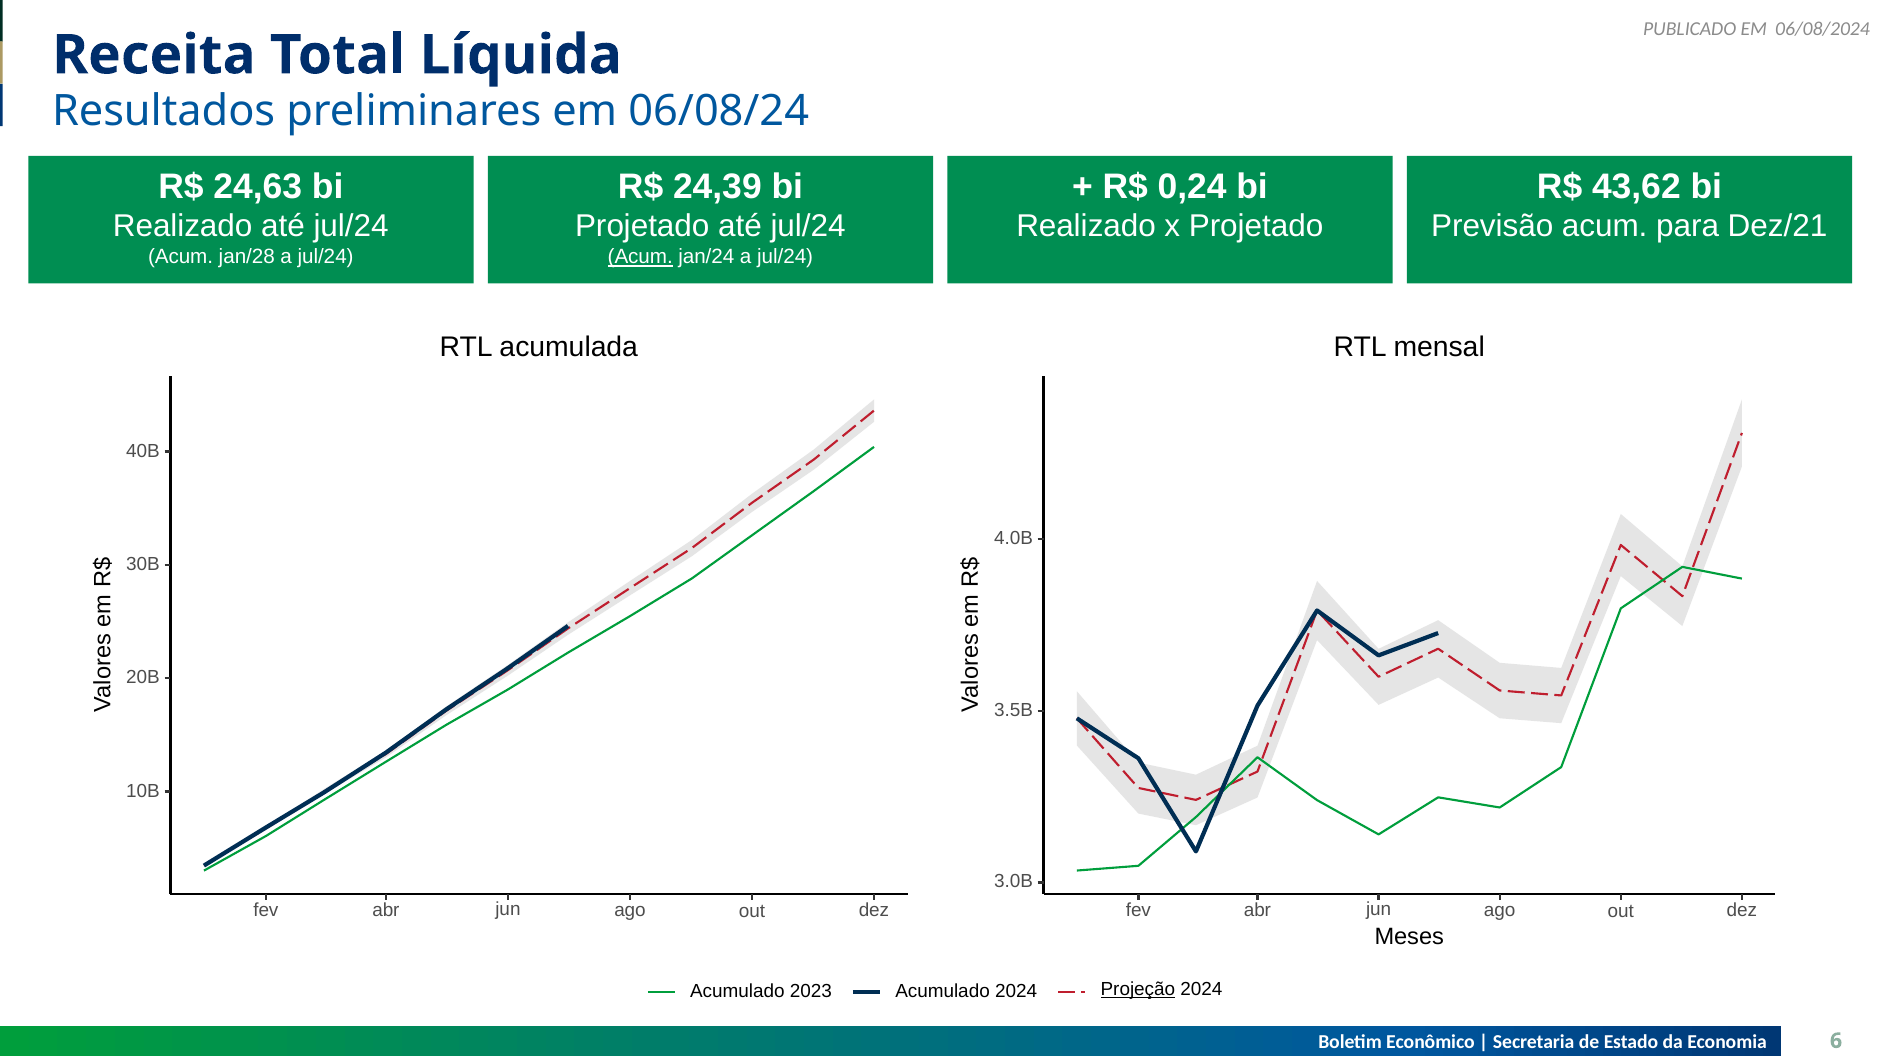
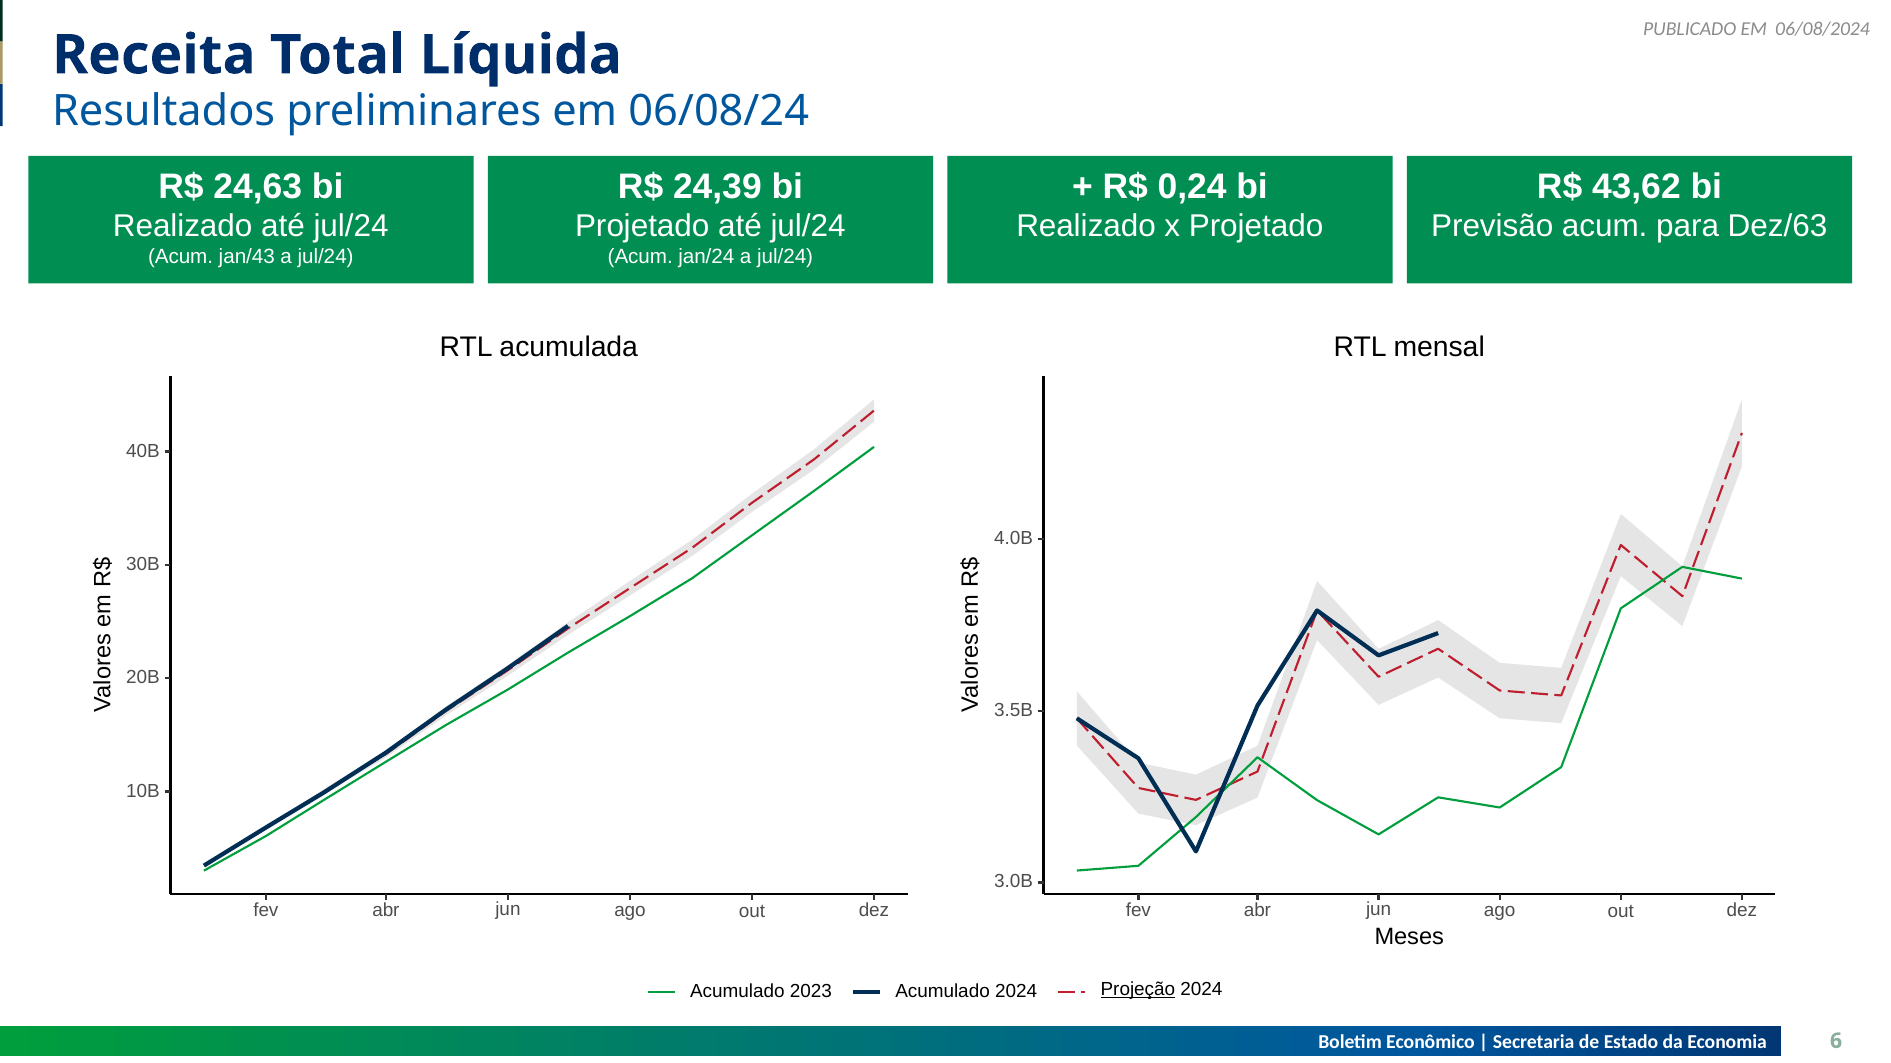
Dez/21: Dez/21 -> Dez/63
jan/28: jan/28 -> jan/43
Acum at (640, 257) underline: present -> none
